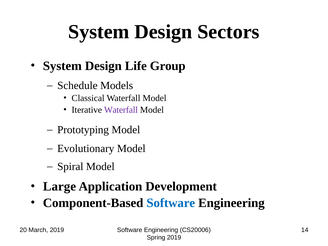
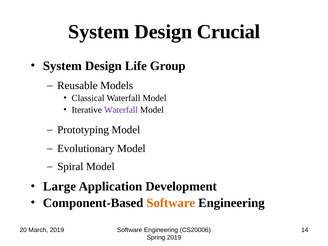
Sectors: Sectors -> Crucial
Schedule: Schedule -> Reusable
Software at (171, 203) colour: blue -> orange
